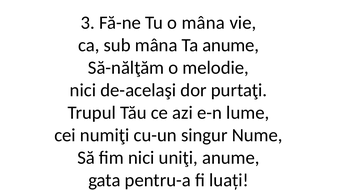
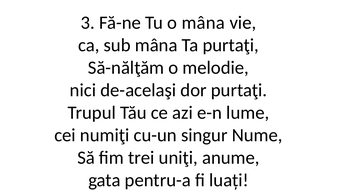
Ta anume: anume -> purtaţi
fim nici: nici -> trei
